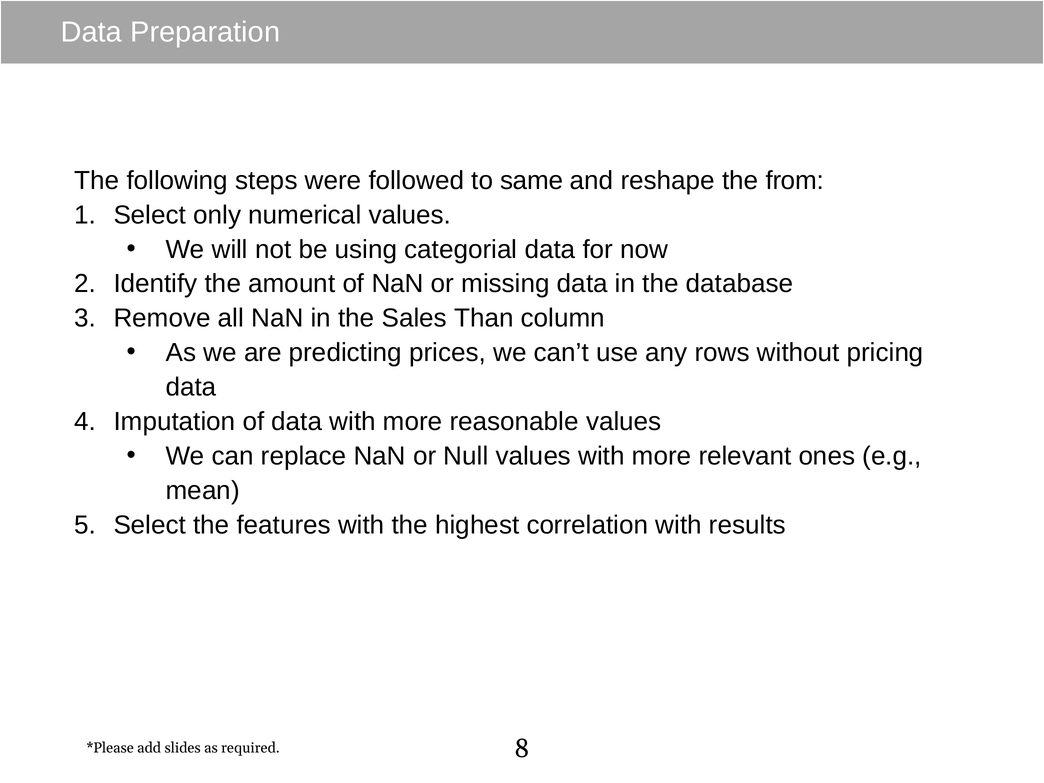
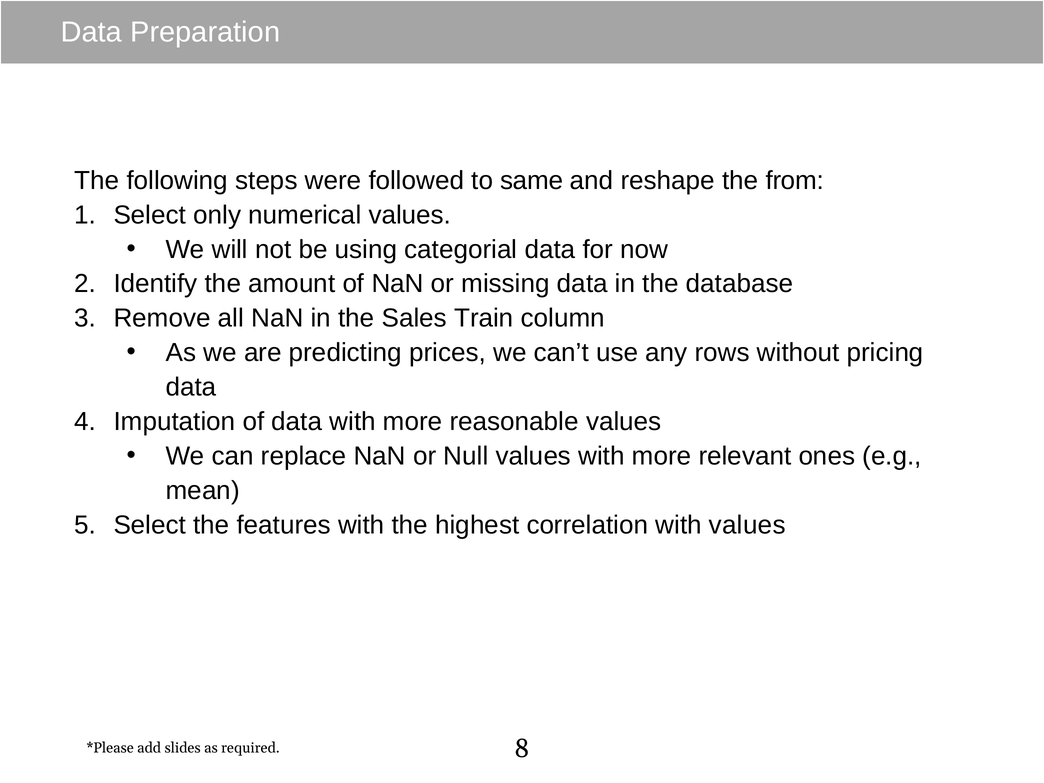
Than: Than -> Train
with results: results -> values
